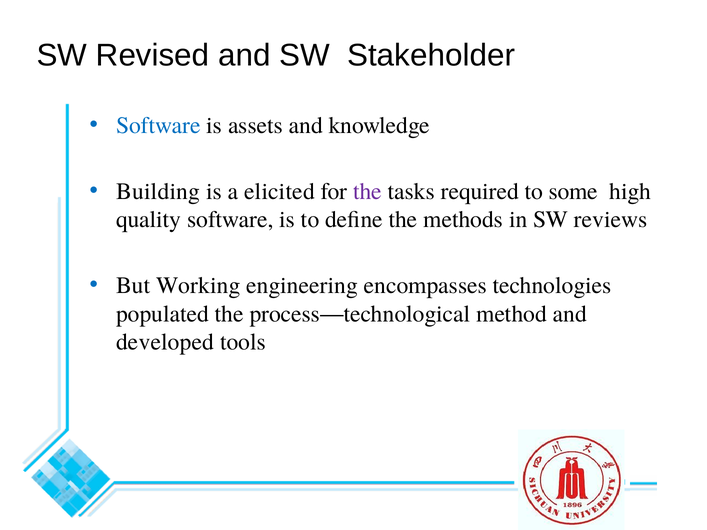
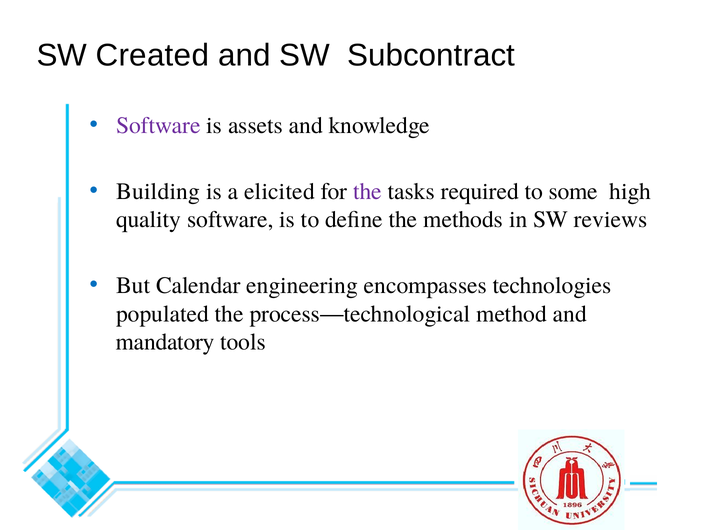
Revised: Revised -> Created
Stakeholder: Stakeholder -> Subcontract
Software at (158, 125) colour: blue -> purple
Working: Working -> Calendar
developed: developed -> mandatory
